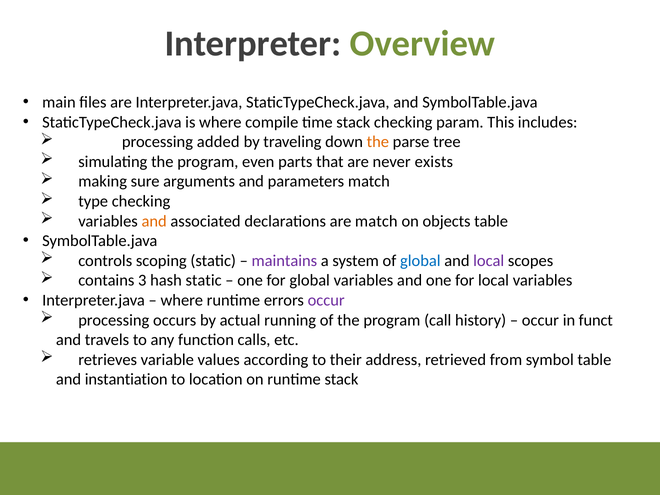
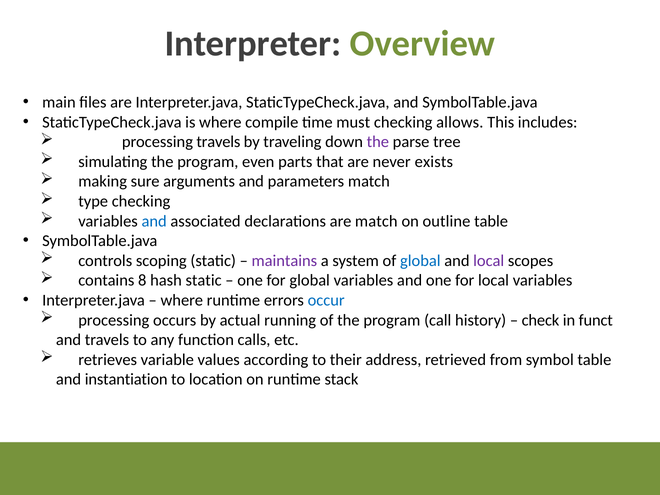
time stack: stack -> must
param: param -> allows
processing added: added -> travels
the at (378, 142) colour: orange -> purple
and at (154, 221) colour: orange -> blue
objects: objects -> outline
3: 3 -> 8
occur at (326, 300) colour: purple -> blue
occur at (540, 320): occur -> check
